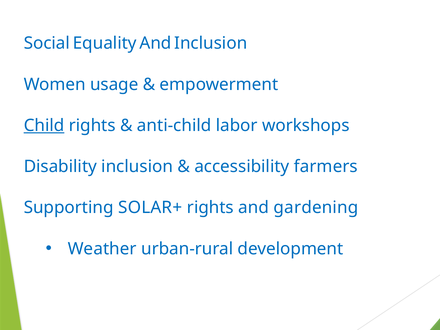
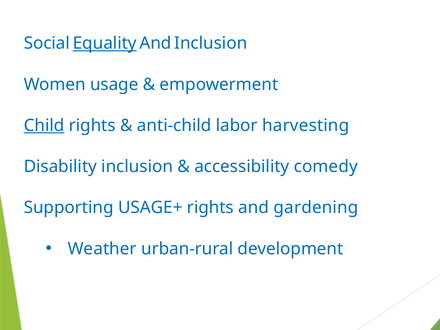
Equality underline: none -> present
workshops: workshops -> harvesting
farmers: farmers -> comedy
SOLAR+: SOLAR+ -> USAGE+
